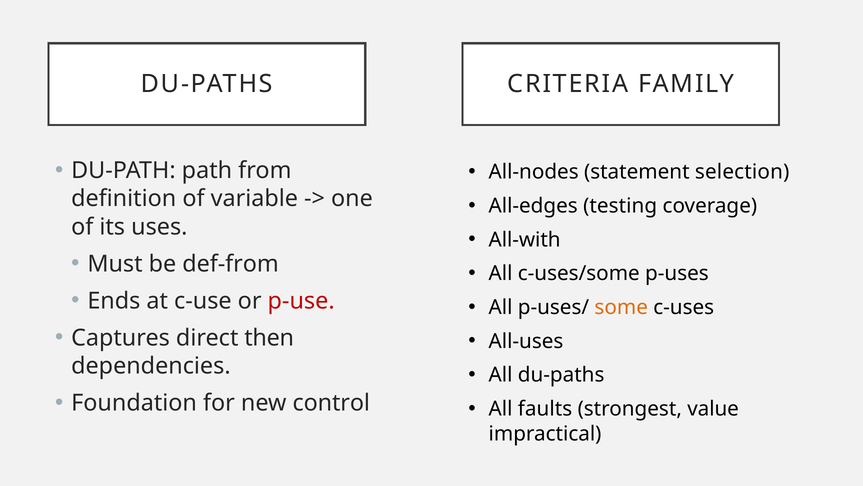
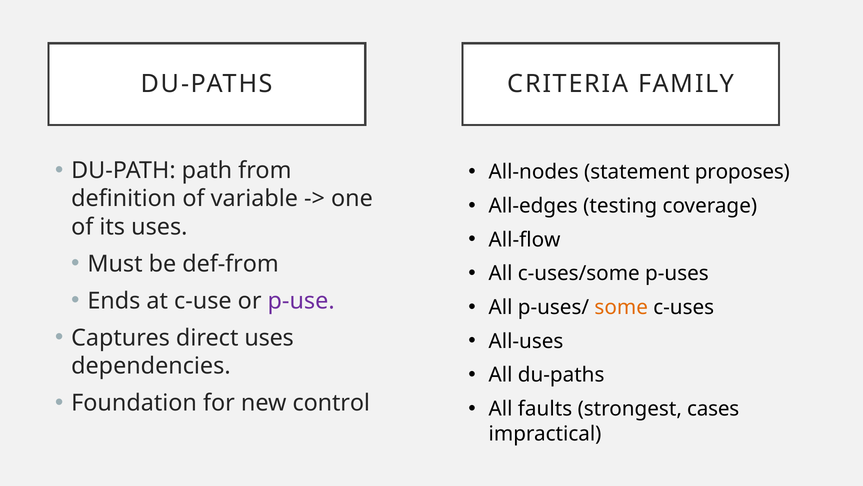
selection: selection -> proposes
All-with: All-with -> All-flow
p-use colour: red -> purple
direct then: then -> uses
value: value -> cases
